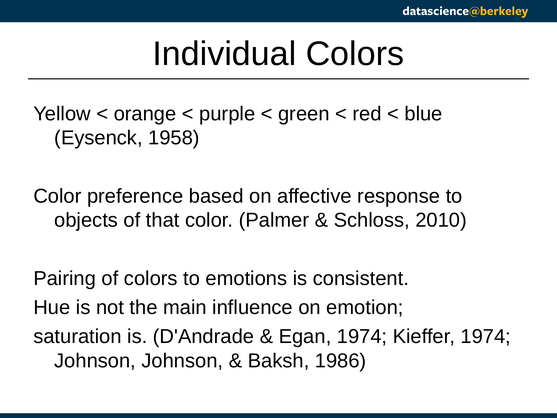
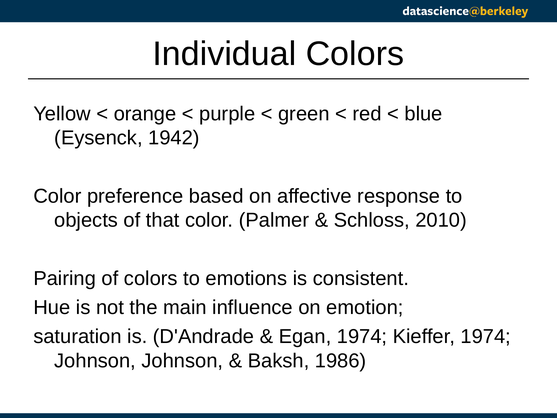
1958: 1958 -> 1942
